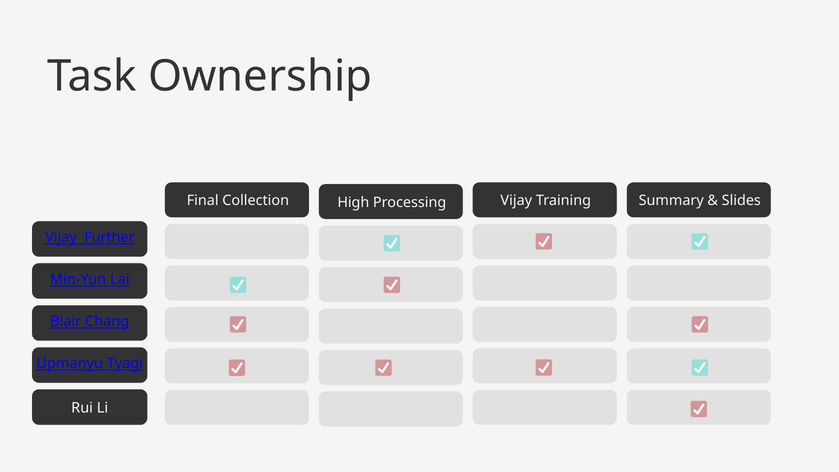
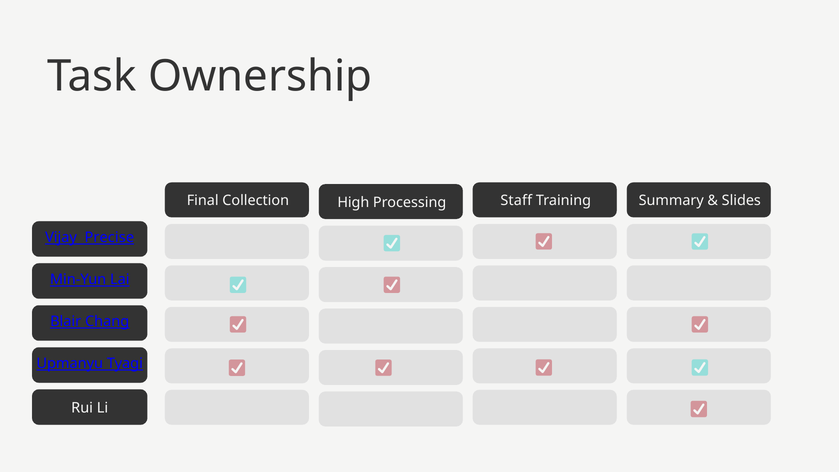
Processing Vijay: Vijay -> Staff
Further: Further -> Precise
